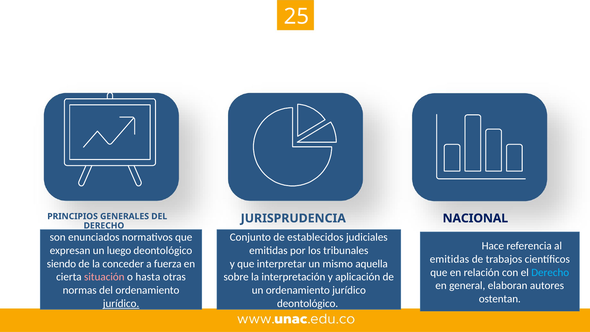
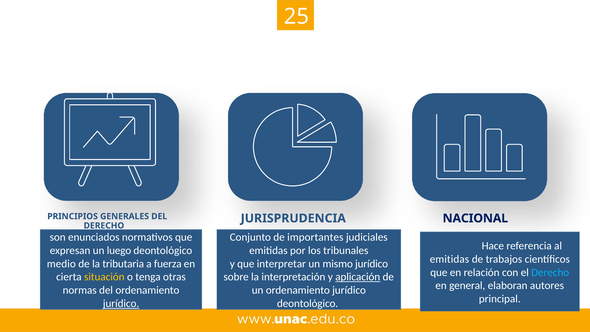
establecidos: establecidos -> importantes
siendo: siendo -> medio
conceder: conceder -> tributaria
mismo aquella: aquella -> jurídico
situación colour: pink -> yellow
hasta: hasta -> tenga
aplicación underline: none -> present
ostentan: ostentan -> principal
